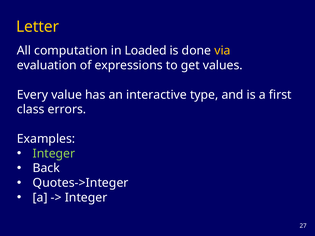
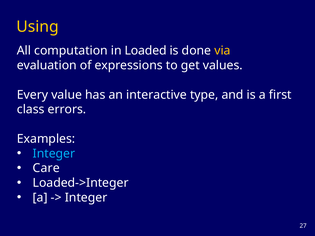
Letter: Letter -> Using
Integer at (54, 154) colour: light green -> light blue
Back: Back -> Care
Quotes->Integer: Quotes->Integer -> Loaded->Integer
